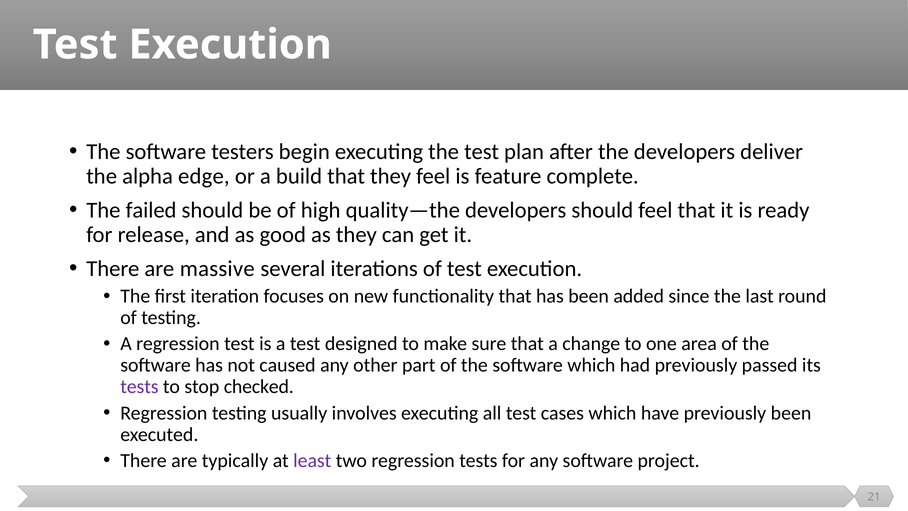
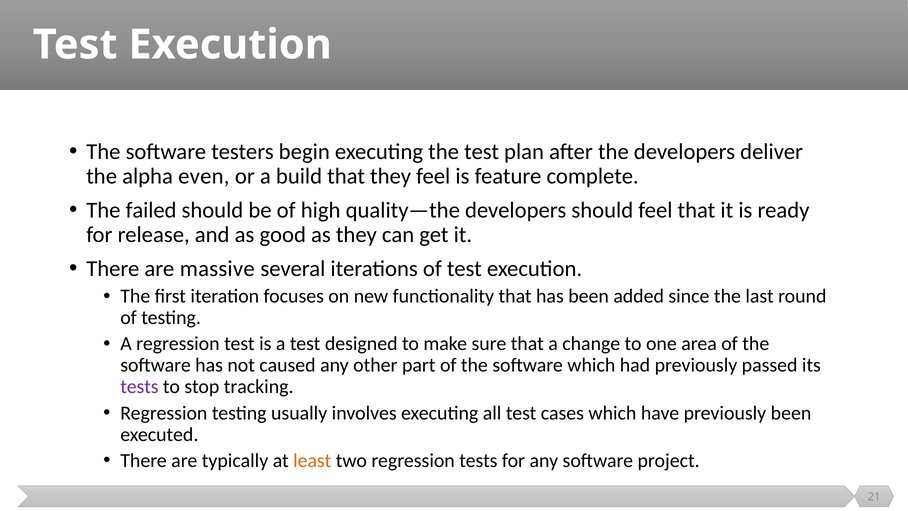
edge: edge -> even
checked: checked -> tracking
least colour: purple -> orange
